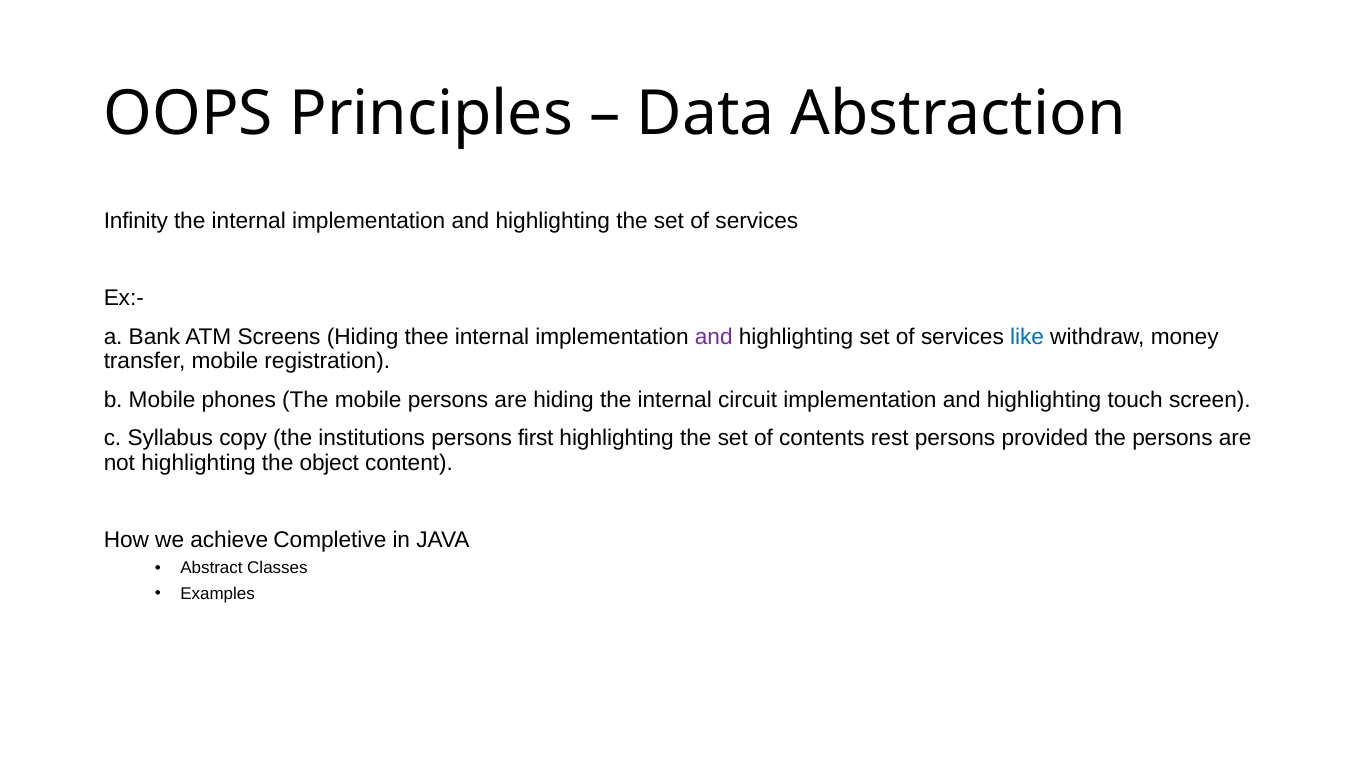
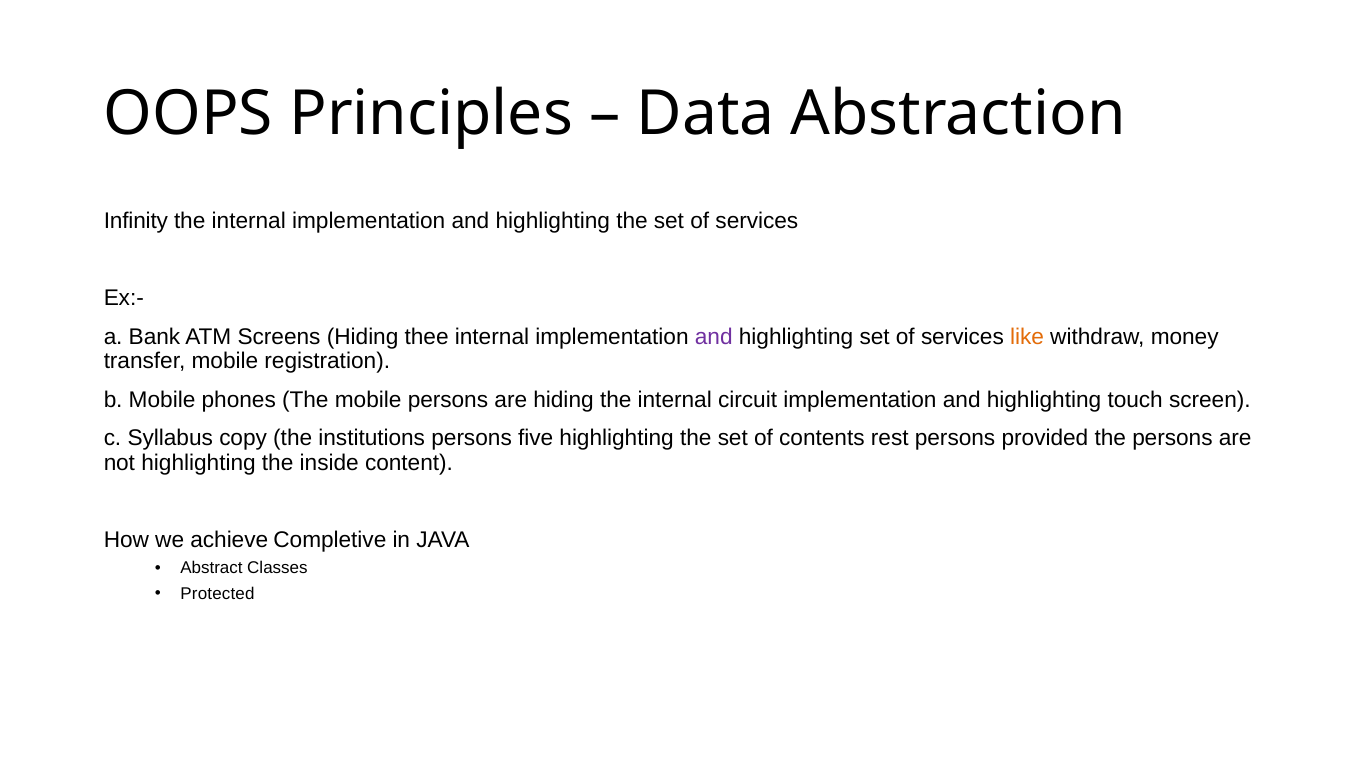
like colour: blue -> orange
first: first -> five
object: object -> inside
Examples: Examples -> Protected
